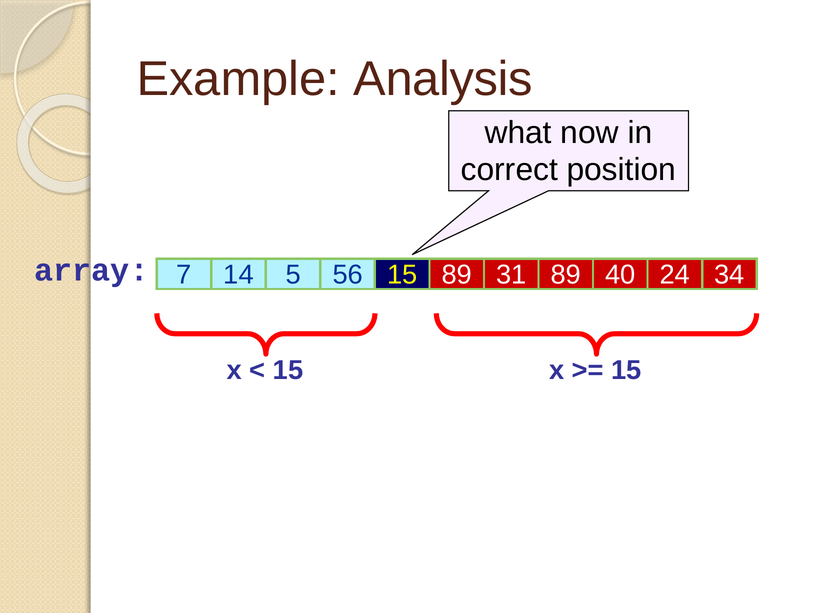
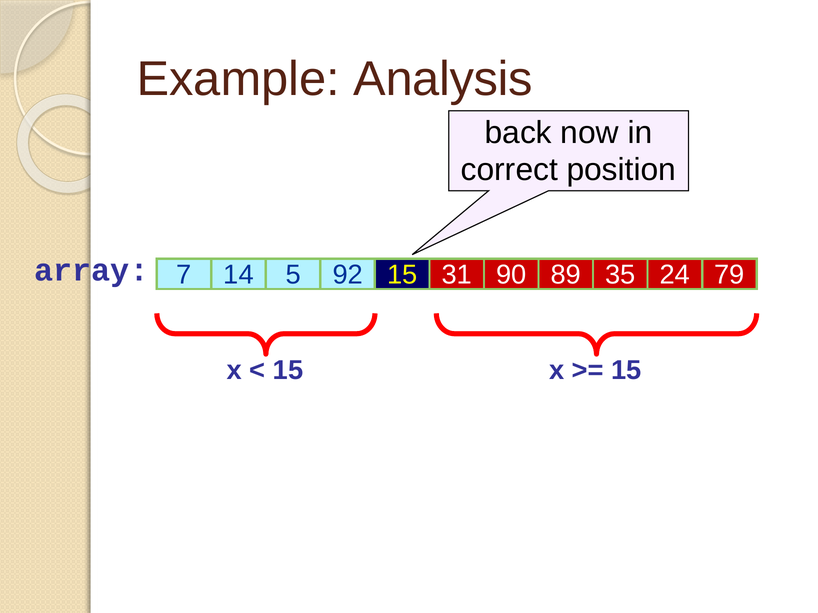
what: what -> back
56: 56 -> 92
31: 31 -> 90
40: 40 -> 35
34: 34 -> 79
5 89: 89 -> 31
